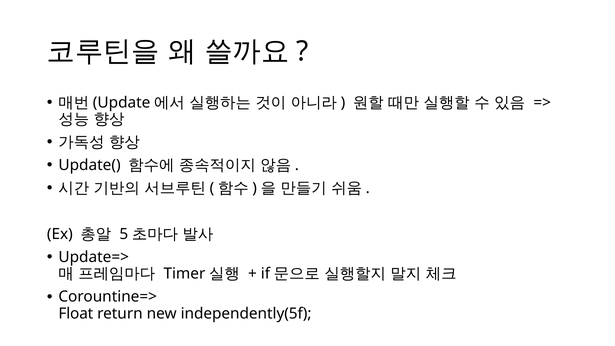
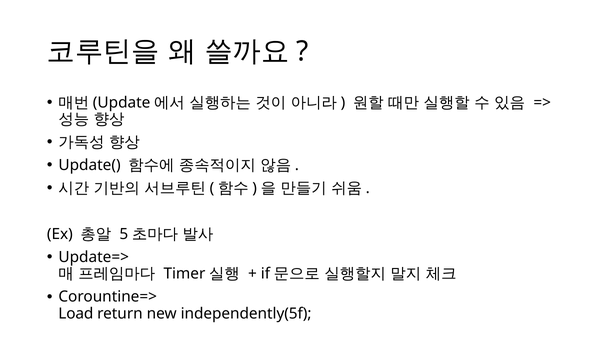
Float: Float -> Load
